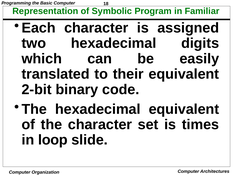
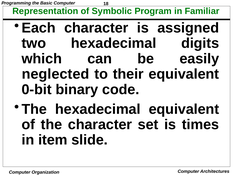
translated: translated -> neglected
2-bit: 2-bit -> 0-bit
loop: loop -> item
